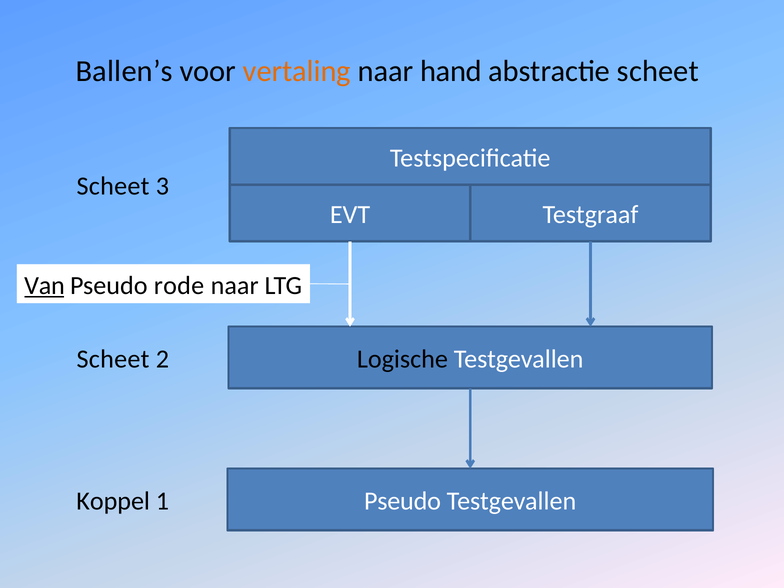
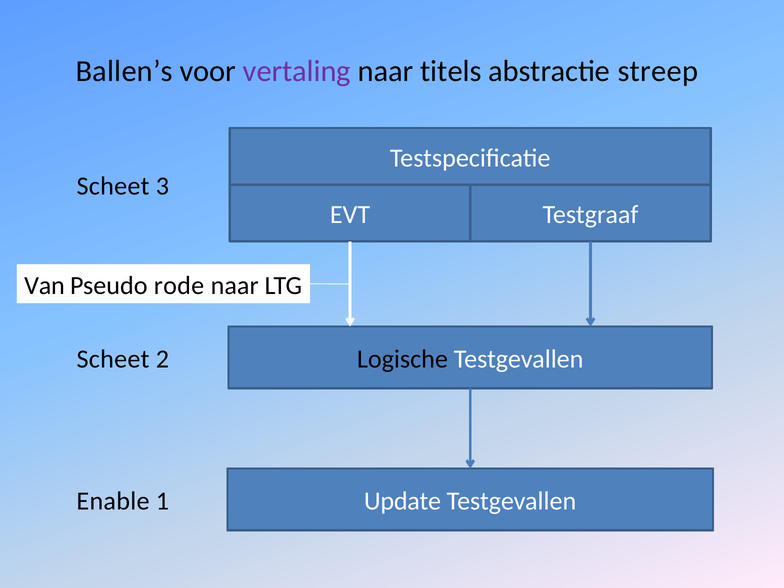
vertaling colour: orange -> purple
hand: hand -> titels
abstractie scheet: scheet -> streep
Van underline: present -> none
Koppel: Koppel -> Enable
Pseudo at (402, 501): Pseudo -> Update
